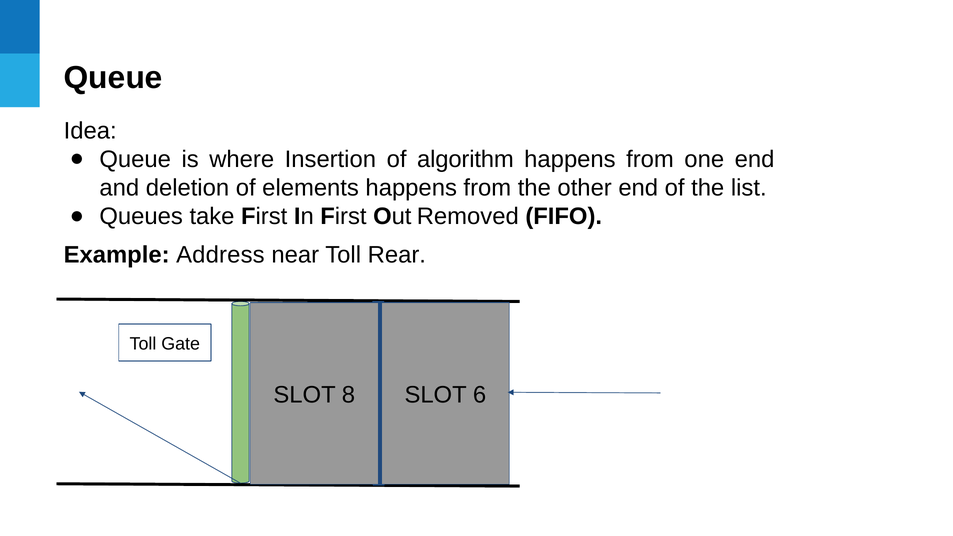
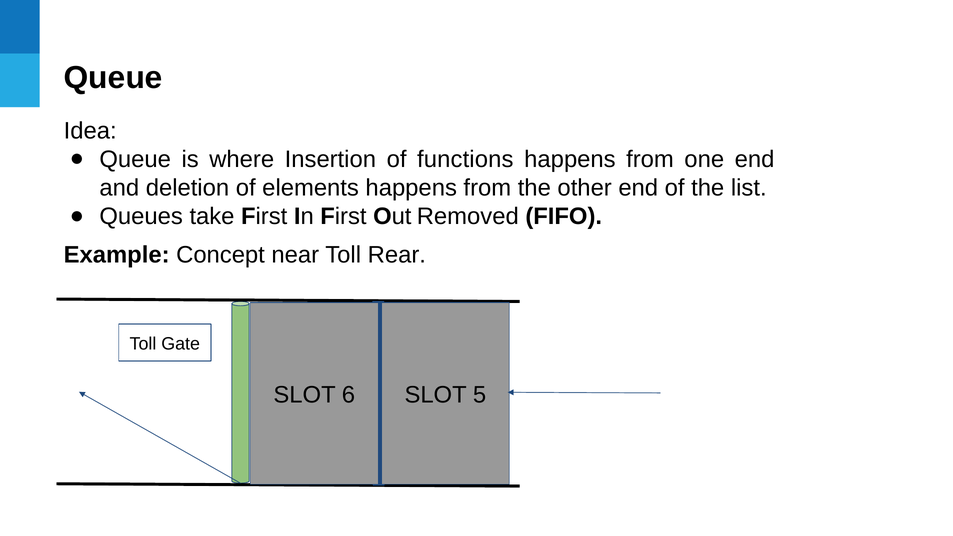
algorithm: algorithm -> functions
Address: Address -> Concept
8: 8 -> 6
6: 6 -> 5
